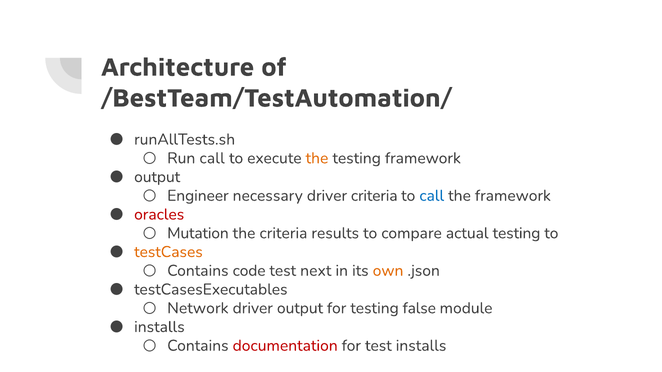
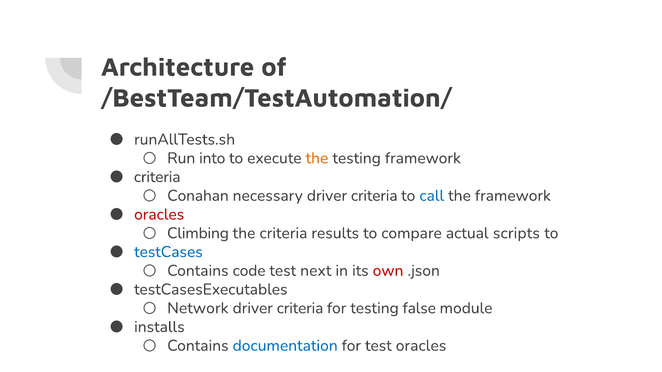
Run call: call -> into
output at (157, 177): output -> criteria
Engineer: Engineer -> Conahan
Mutation: Mutation -> Climbing
actual testing: testing -> scripts
testCases colour: orange -> blue
own colour: orange -> red
output at (300, 308): output -> criteria
documentation colour: red -> blue
test installs: installs -> oracles
